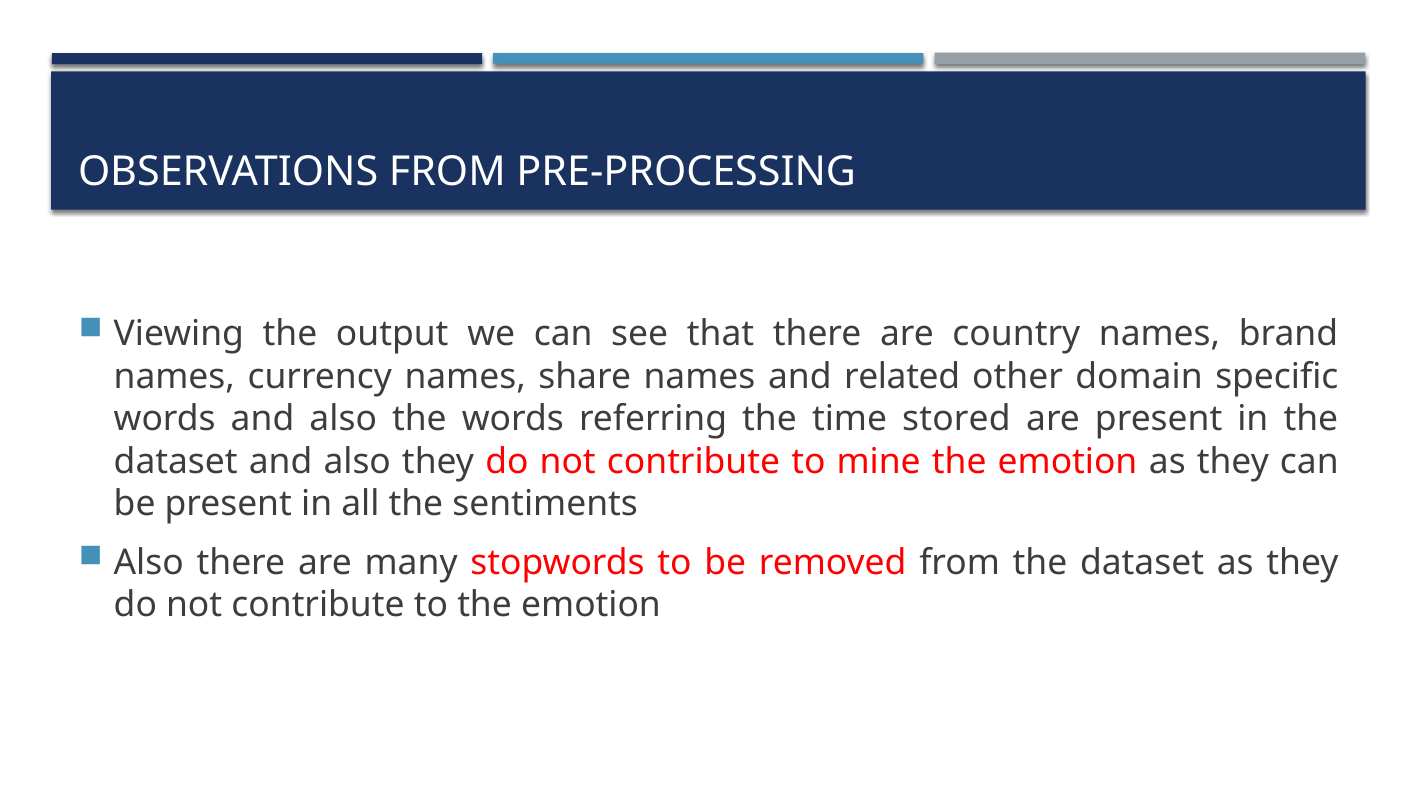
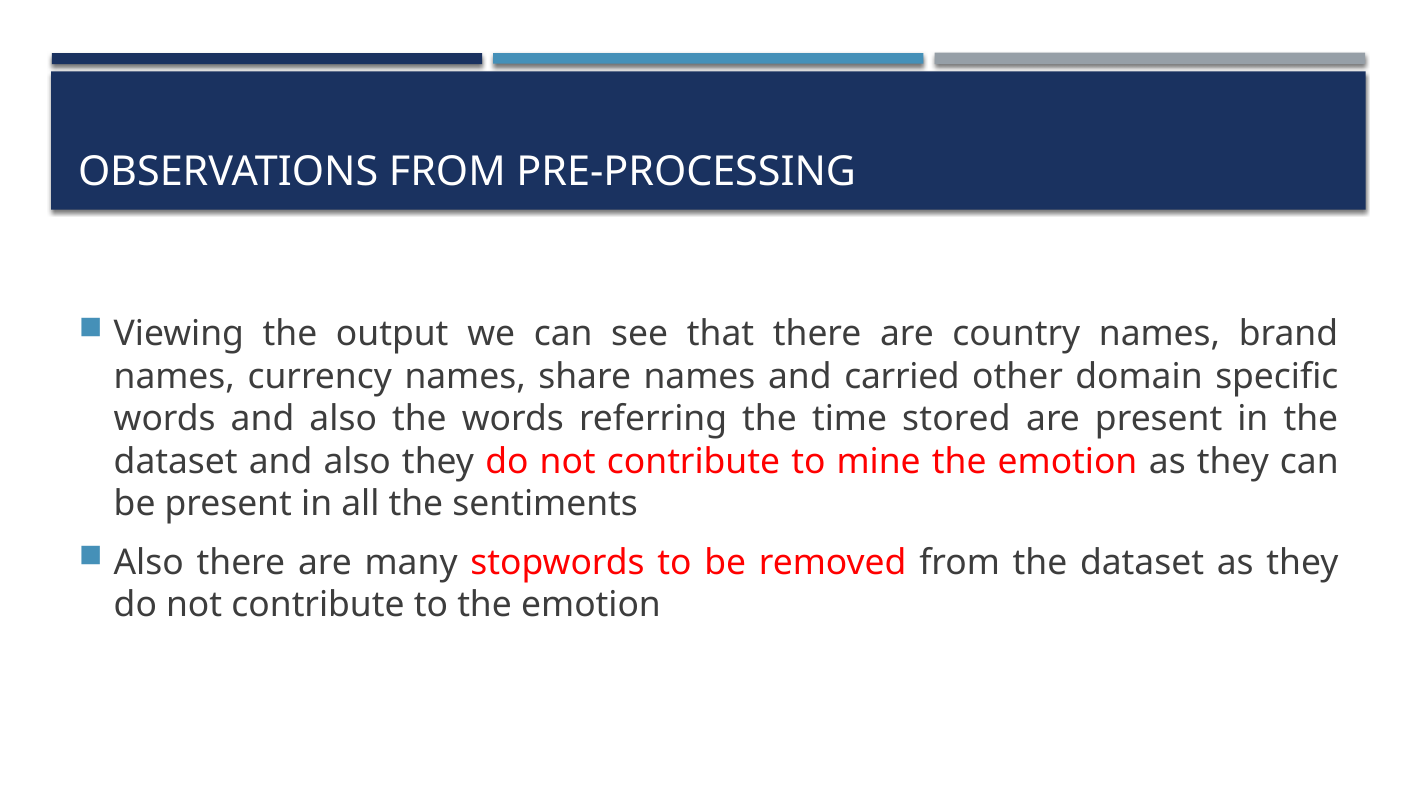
related: related -> carried
